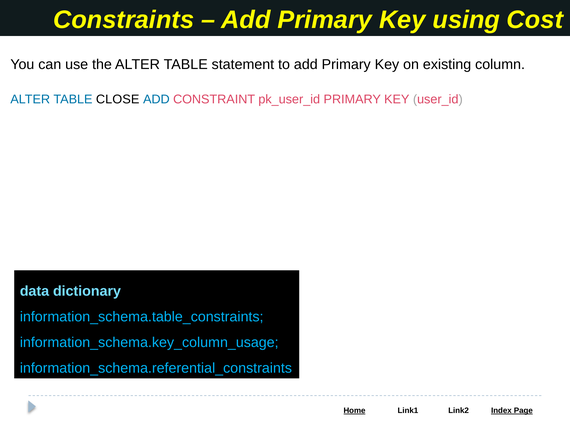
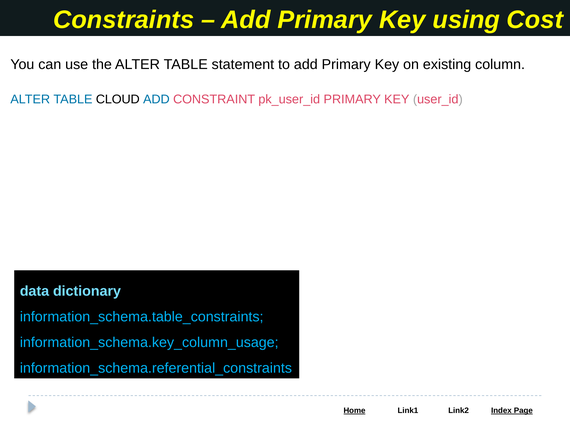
CLOSE: CLOSE -> CLOUD
